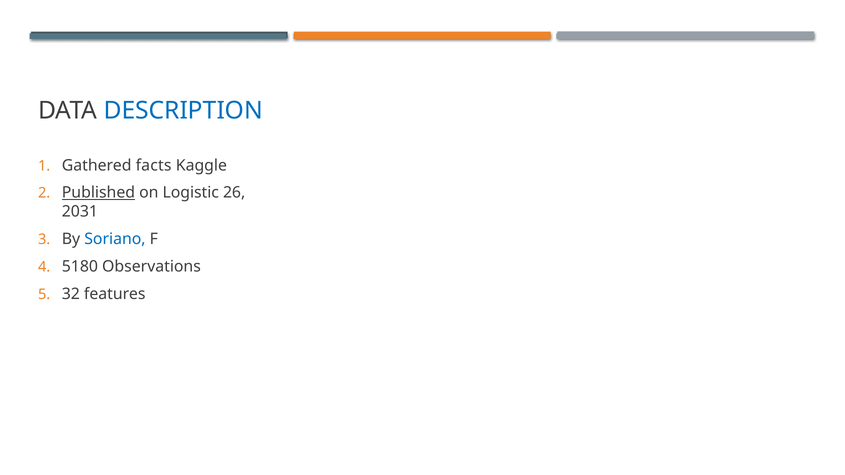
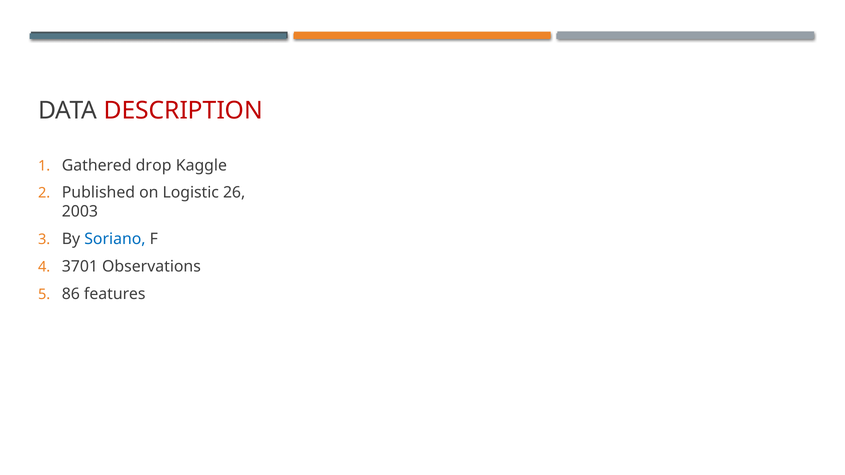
DESCRIPTION colour: blue -> red
facts: facts -> drop
Published underline: present -> none
2031: 2031 -> 2003
5180: 5180 -> 3701
32: 32 -> 86
